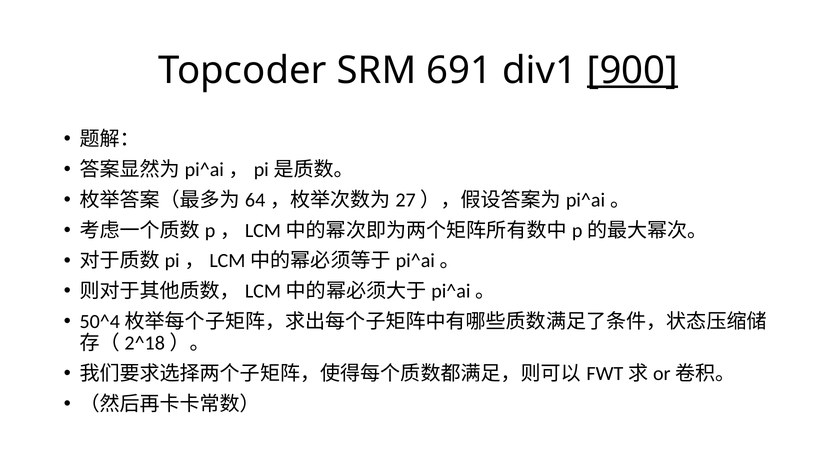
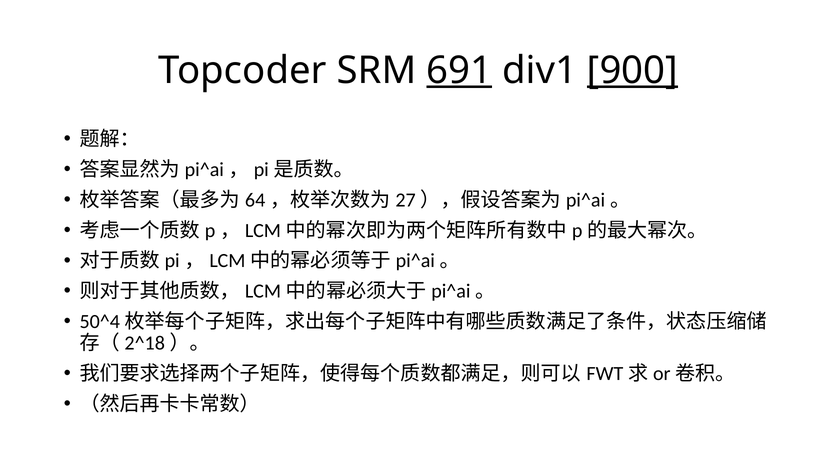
691 underline: none -> present
